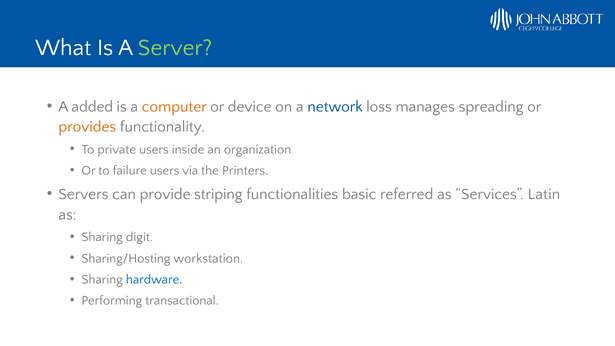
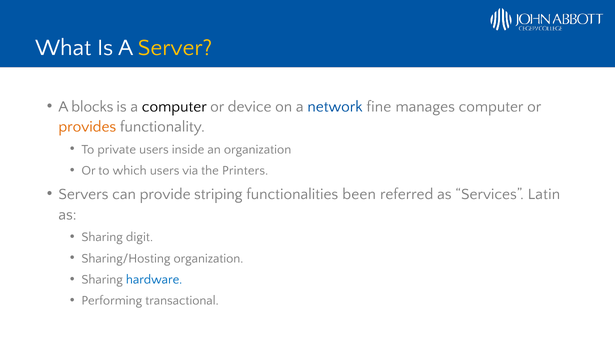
Server colour: light green -> yellow
added: added -> blocks
computer at (174, 107) colour: orange -> black
loss: loss -> fine
manages spreading: spreading -> computer
failure: failure -> which
basic: basic -> been
Sharing/Hosting workstation: workstation -> organization
